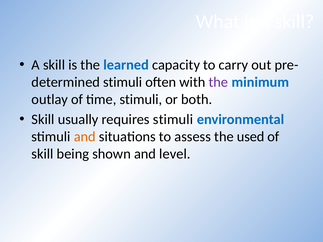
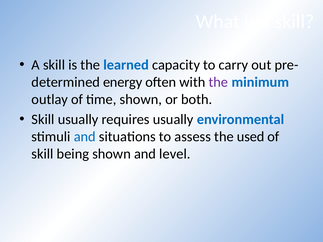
stimuli at (123, 82): stimuli -> energy
time stimuli: stimuli -> shown
requires stimuli: stimuli -> usually
and at (85, 137) colour: orange -> blue
